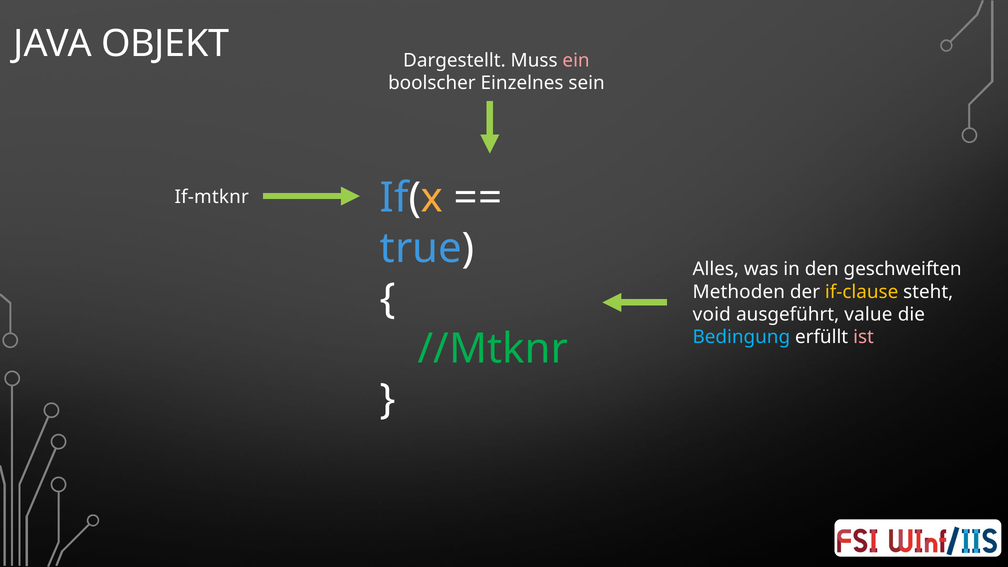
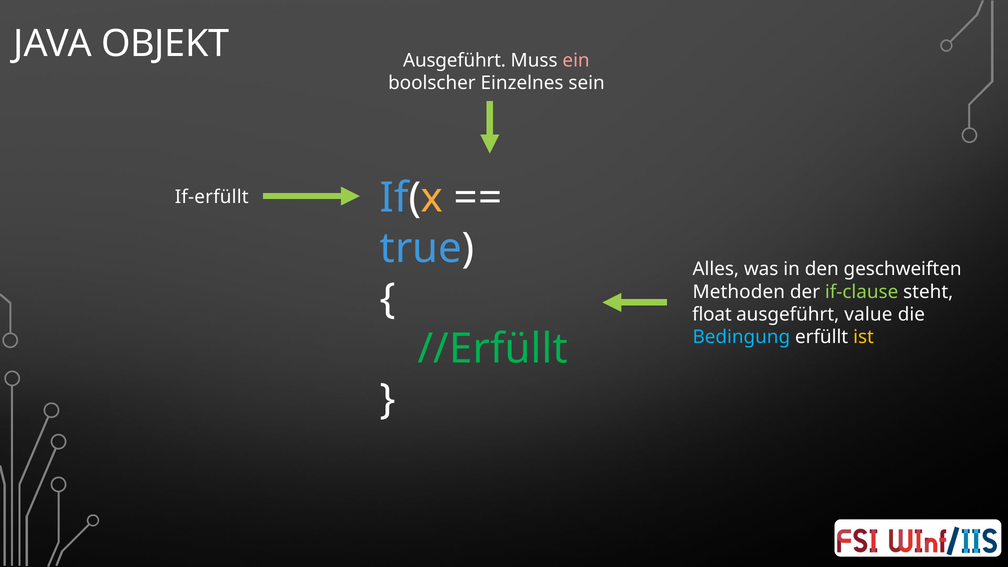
Dargestellt at (454, 60): Dargestellt -> Ausgeführt
If-mtknr: If-mtknr -> If-erfüllt
if-clause colour: yellow -> light green
void: void -> float
ist colour: pink -> yellow
//Mtknr: //Mtknr -> //Erfüllt
